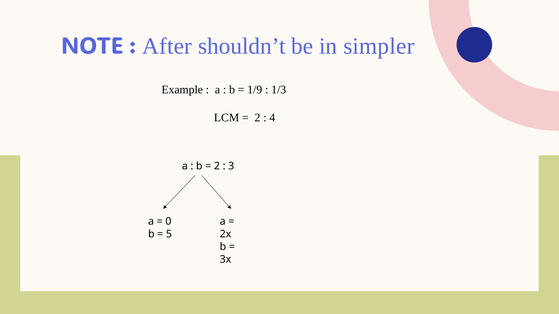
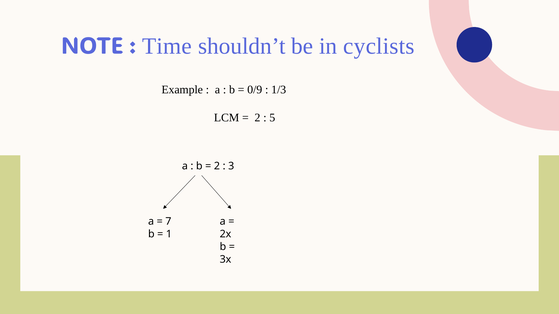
After: After -> Time
simpler: simpler -> cyclists
1/9: 1/9 -> 0/9
4: 4 -> 5
0: 0 -> 7
5: 5 -> 1
